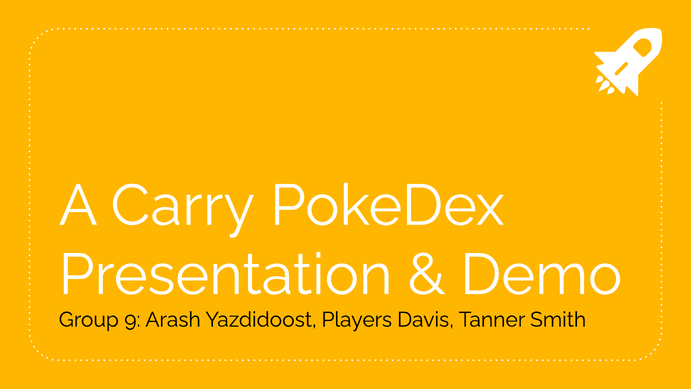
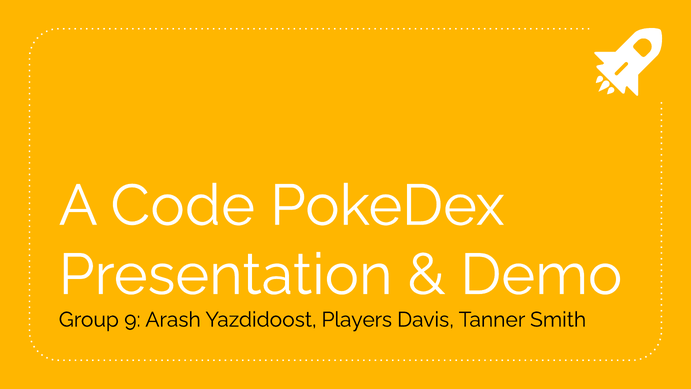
Carry: Carry -> Code
